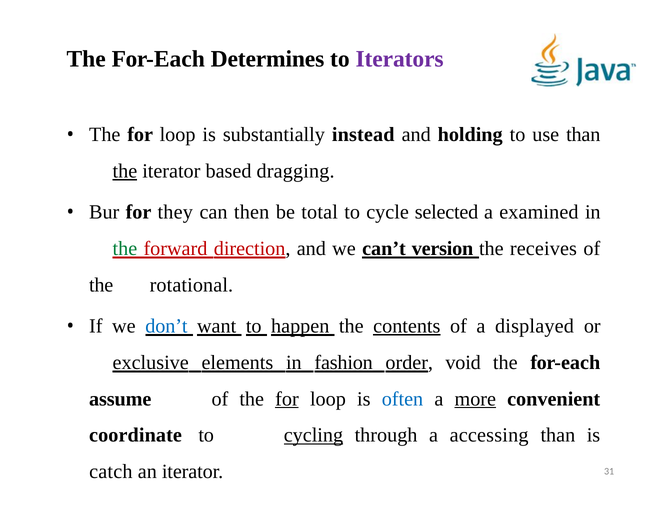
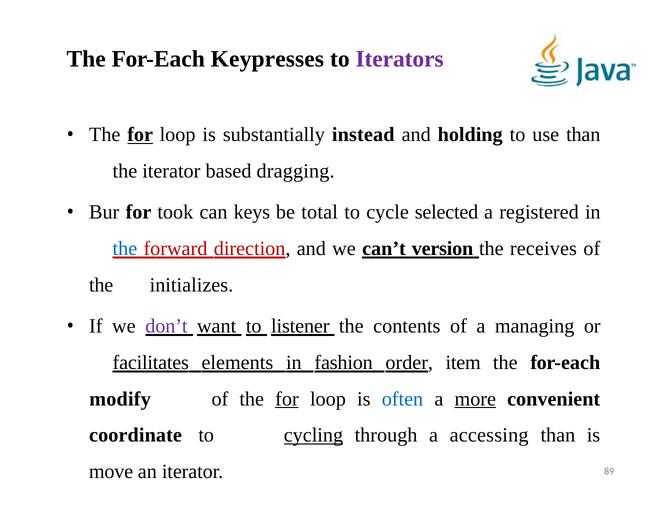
Determines: Determines -> Keypresses
for at (140, 135) underline: none -> present
the at (125, 171) underline: present -> none
they: they -> took
then: then -> keys
examined: examined -> registered
the at (125, 248) colour: green -> blue
rotational: rotational -> initializes
don’t colour: blue -> purple
happen: happen -> listener
contents underline: present -> none
displayed: displayed -> managing
exclusive: exclusive -> facilitates
void: void -> item
assume: assume -> modify
catch: catch -> move
31: 31 -> 89
